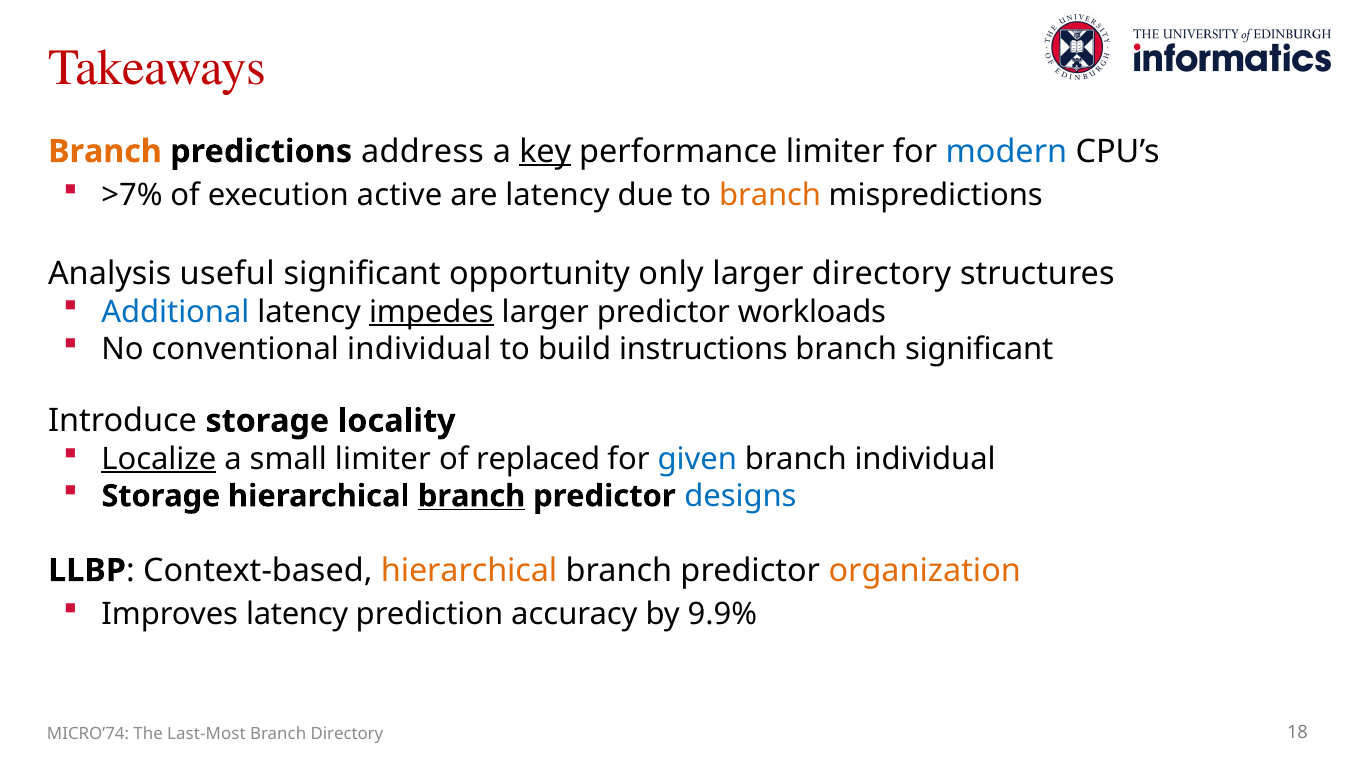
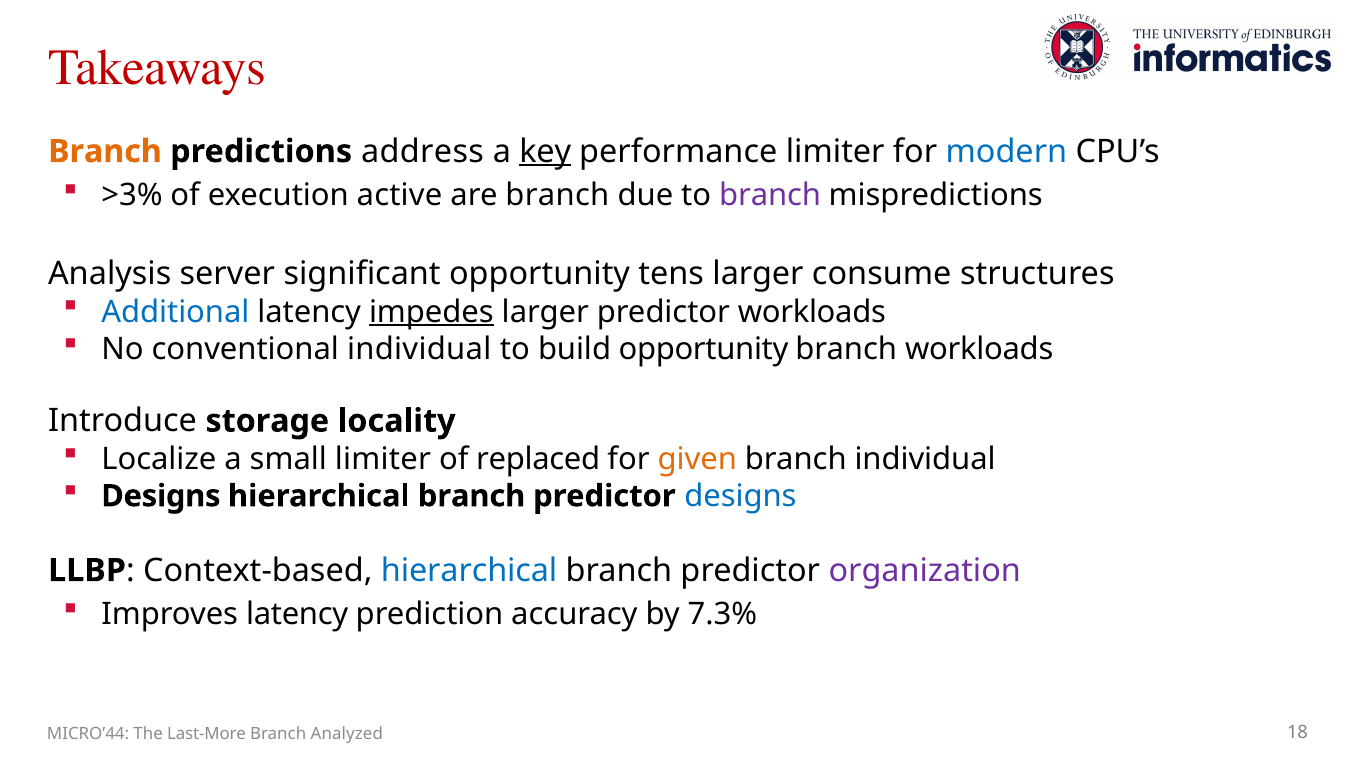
>7%: >7% -> >3%
are latency: latency -> branch
branch at (770, 195) colour: orange -> purple
useful: useful -> server
only: only -> tens
larger directory: directory -> consume
build instructions: instructions -> opportunity
branch significant: significant -> workloads
Localize underline: present -> none
given colour: blue -> orange
Storage at (161, 496): Storage -> Designs
branch at (472, 496) underline: present -> none
hierarchical at (469, 571) colour: orange -> blue
organization colour: orange -> purple
9.9%: 9.9% -> 7.3%
MICRO’74: MICRO’74 -> MICRO’44
Last-Most: Last-Most -> Last-More
Branch Directory: Directory -> Analyzed
